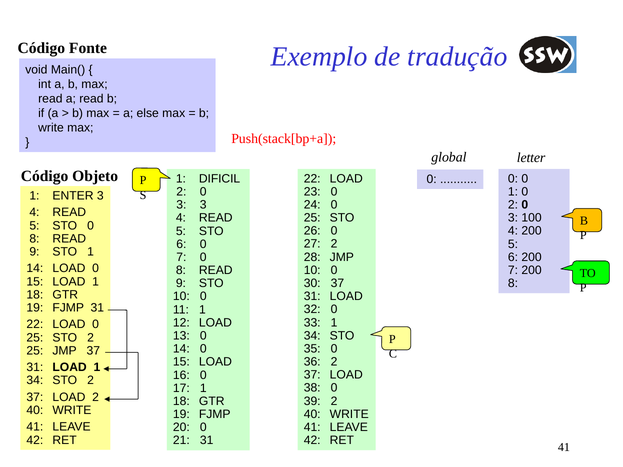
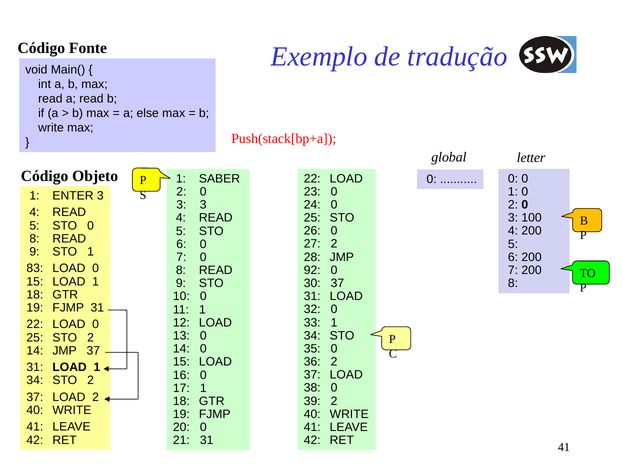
DIFICIL: DIFICIL -> SABER
14 at (35, 269): 14 -> 83
10 at (312, 270): 10 -> 92
25 at (35, 351): 25 -> 14
